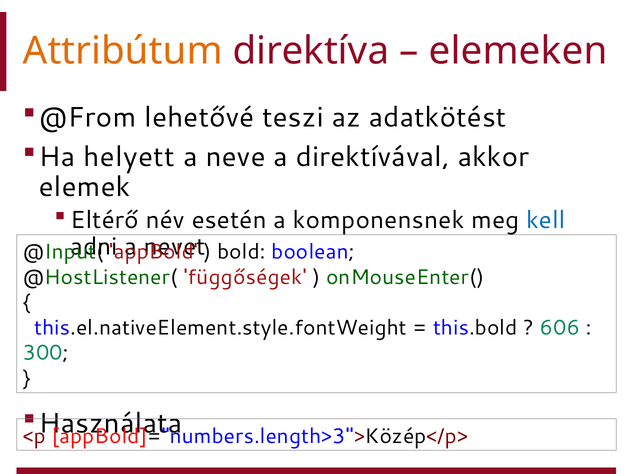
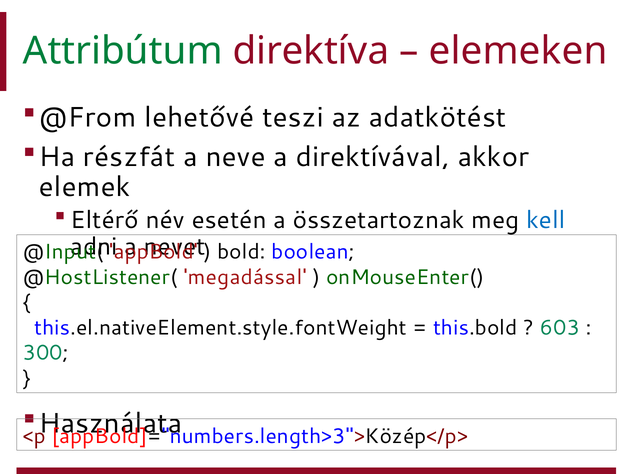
Attribútum colour: orange -> green
helyett: helyett -> részfát
komponensnek: komponensnek -> összetartoznak
függőségek: függőségek -> megadással
606: 606 -> 603
